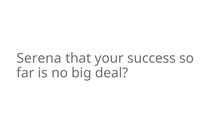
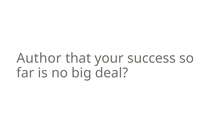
Serena: Serena -> Author
